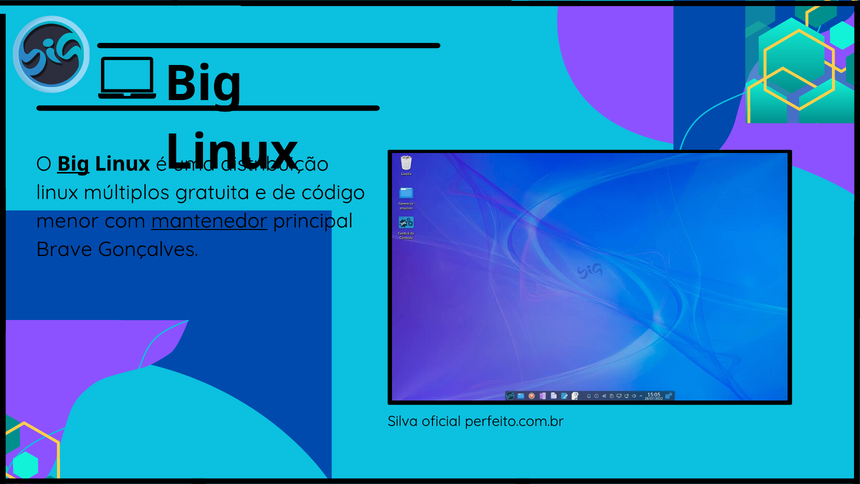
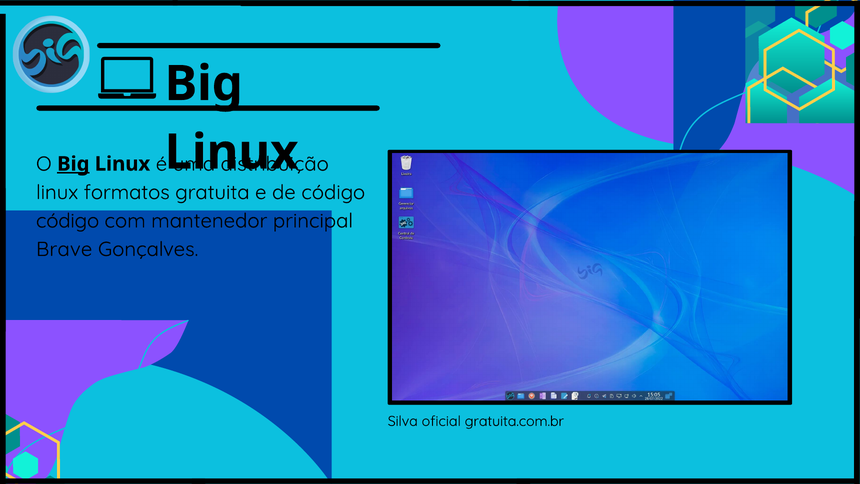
múltiplos: múltiplos -> formatos
menor at (67, 221): menor -> código
mantenedor underline: present -> none
perfeito.com.br: perfeito.com.br -> gratuita.com.br
